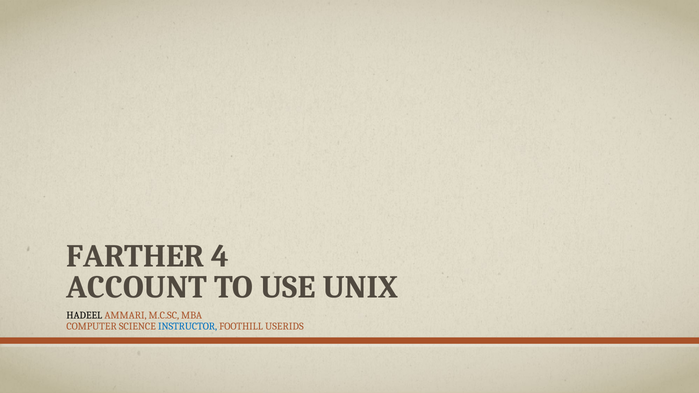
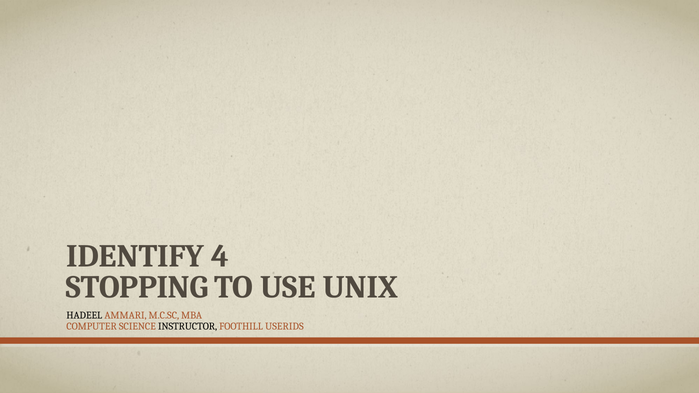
FARTHER: FARTHER -> IDENTIFY
ACCOUNT: ACCOUNT -> STOPPING
INSTRUCTOR colour: blue -> black
